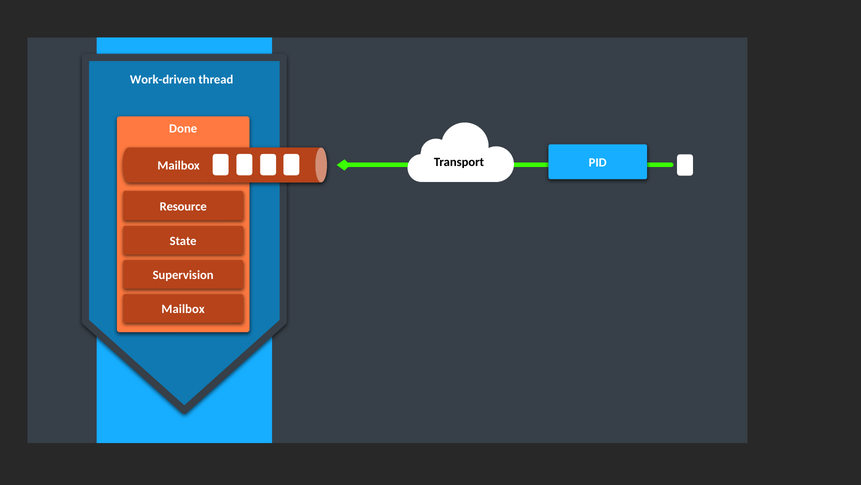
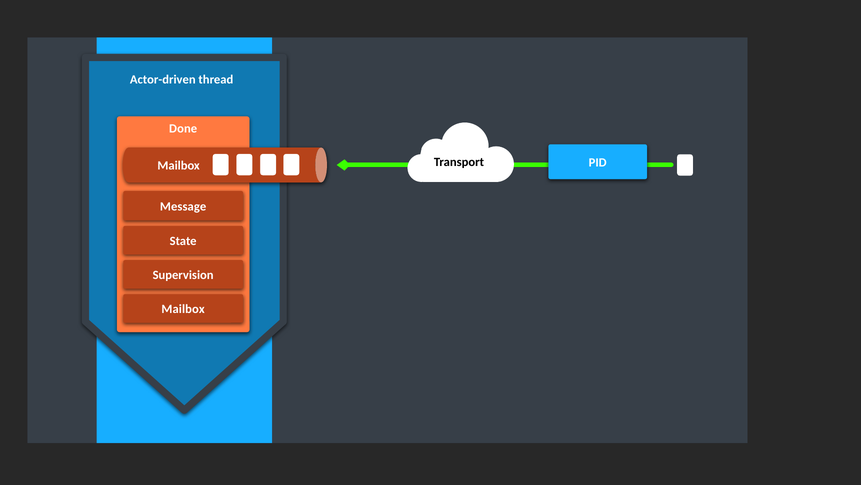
Work-driven: Work-driven -> Actor-driven
Resource: Resource -> Message
